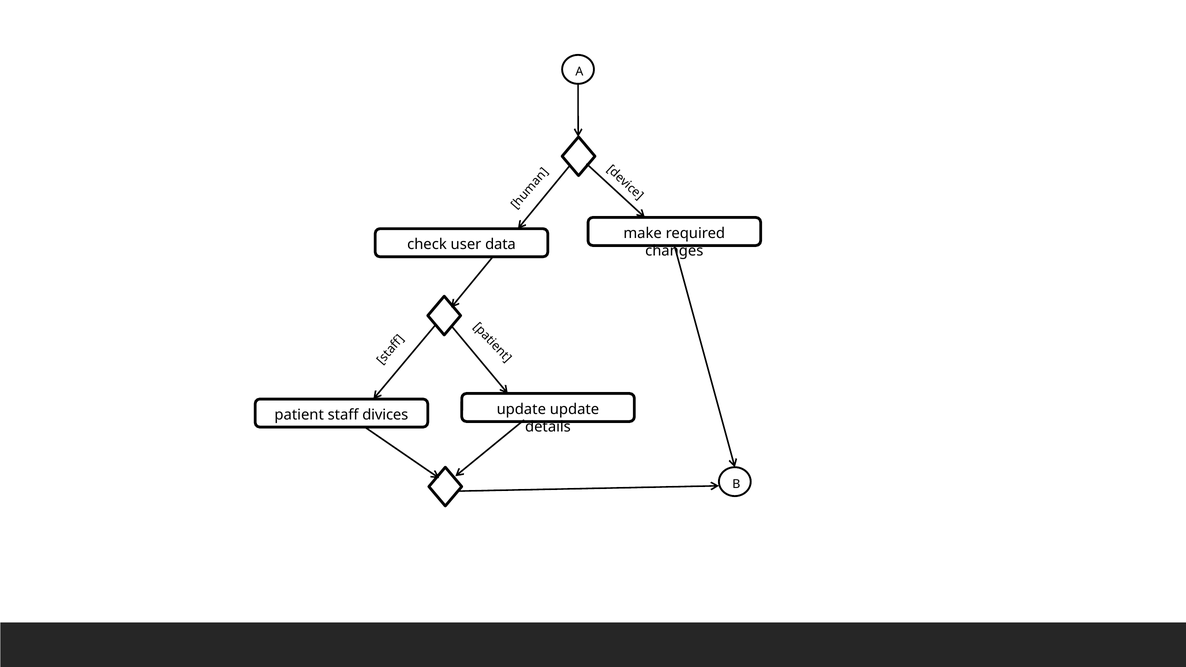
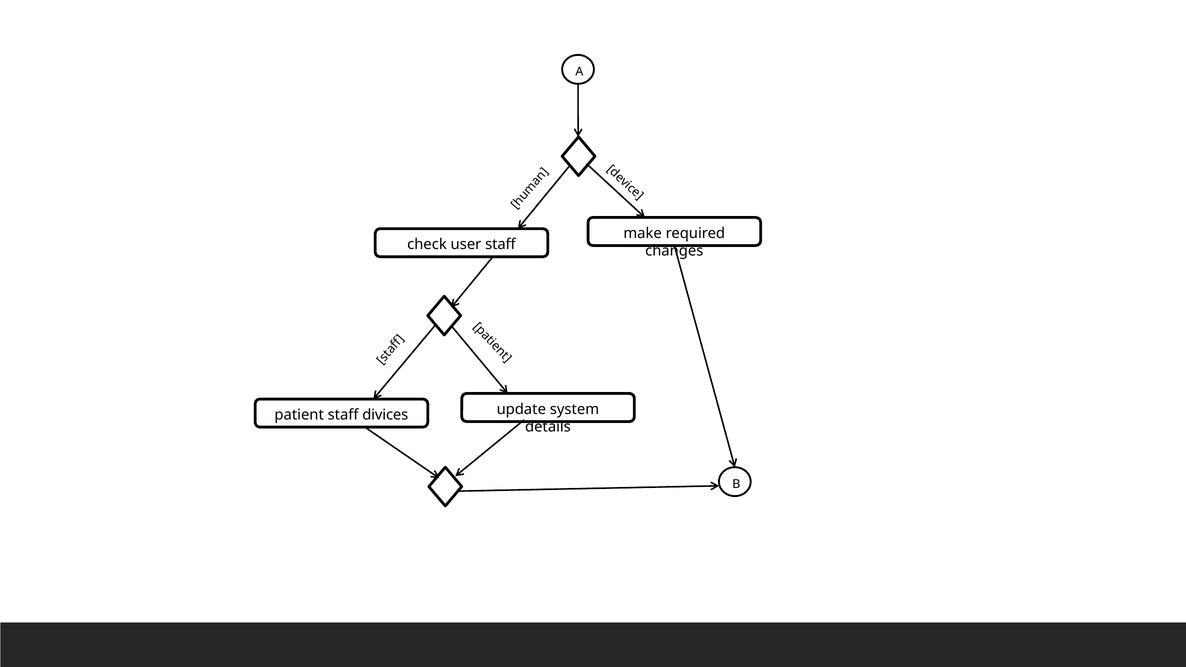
user data: data -> staff
update update: update -> system
